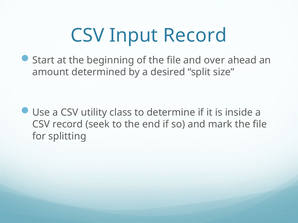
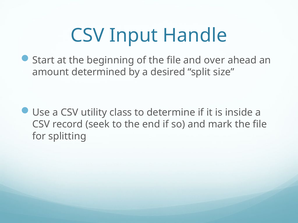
Input Record: Record -> Handle
